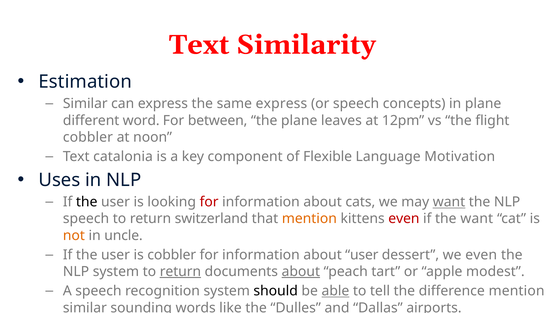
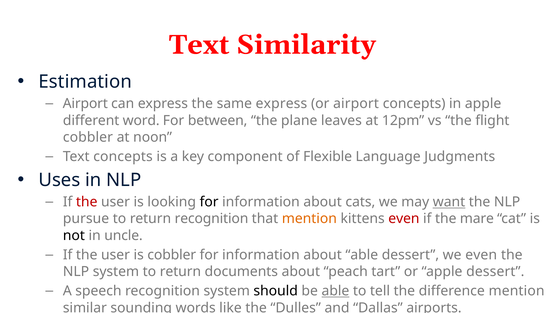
Similar at (85, 104): Similar -> Airport
or speech: speech -> airport
in plane: plane -> apple
Text catalonia: catalonia -> concepts
Motivation: Motivation -> Judgments
the at (87, 202) colour: black -> red
for at (209, 202) colour: red -> black
speech at (86, 219): speech -> pursue
return switzerland: switzerland -> recognition
the want: want -> mare
not colour: orange -> black
about user: user -> able
return at (180, 272) underline: present -> none
about at (301, 272) underline: present -> none
apple modest: modest -> dessert
